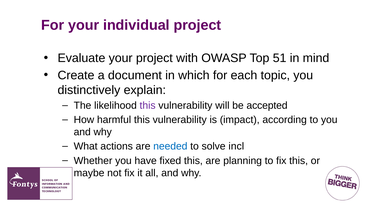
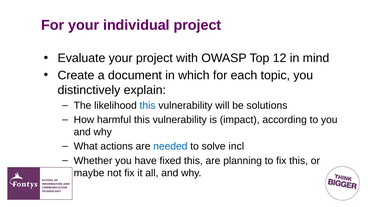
51: 51 -> 12
this at (148, 105) colour: purple -> blue
accepted: accepted -> solutions
